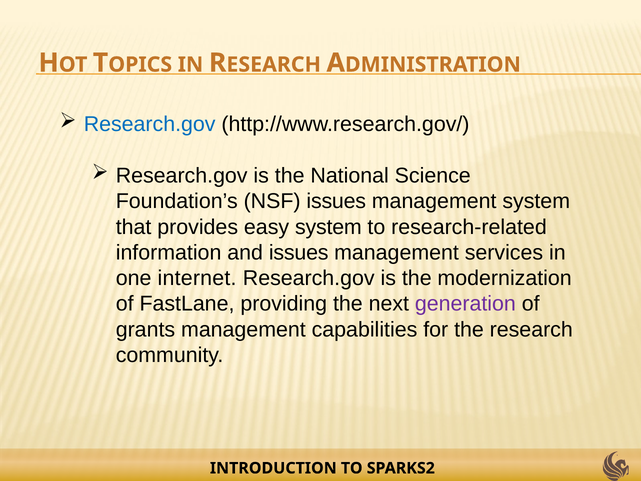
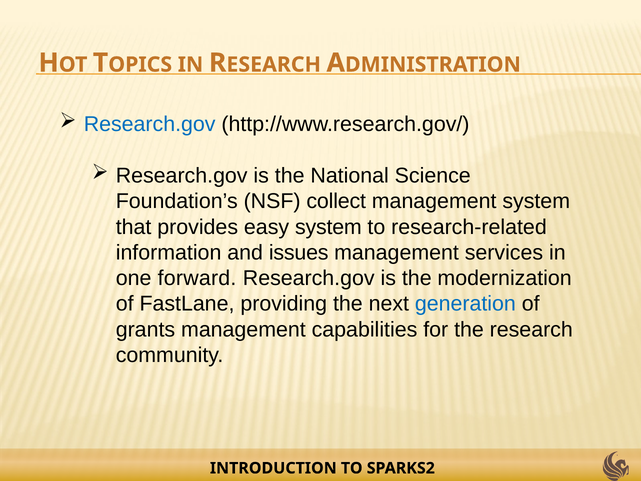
NSF issues: issues -> collect
internet: internet -> forward
generation colour: purple -> blue
